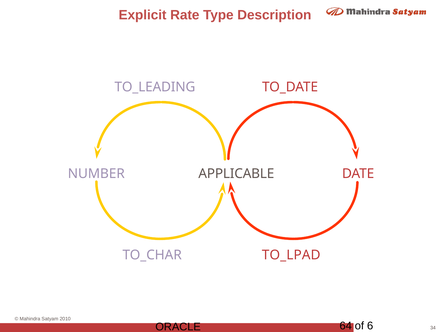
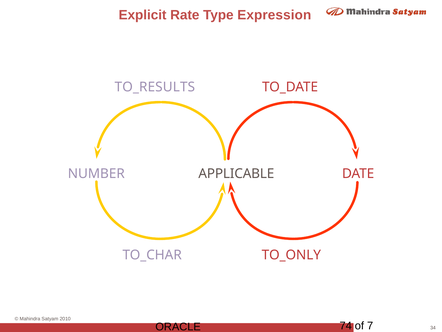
Description: Description -> Expression
TO_LEADING: TO_LEADING -> TO_RESULTS
TO_LPAD: TO_LPAD -> TO_ONLY
64: 64 -> 74
6: 6 -> 7
